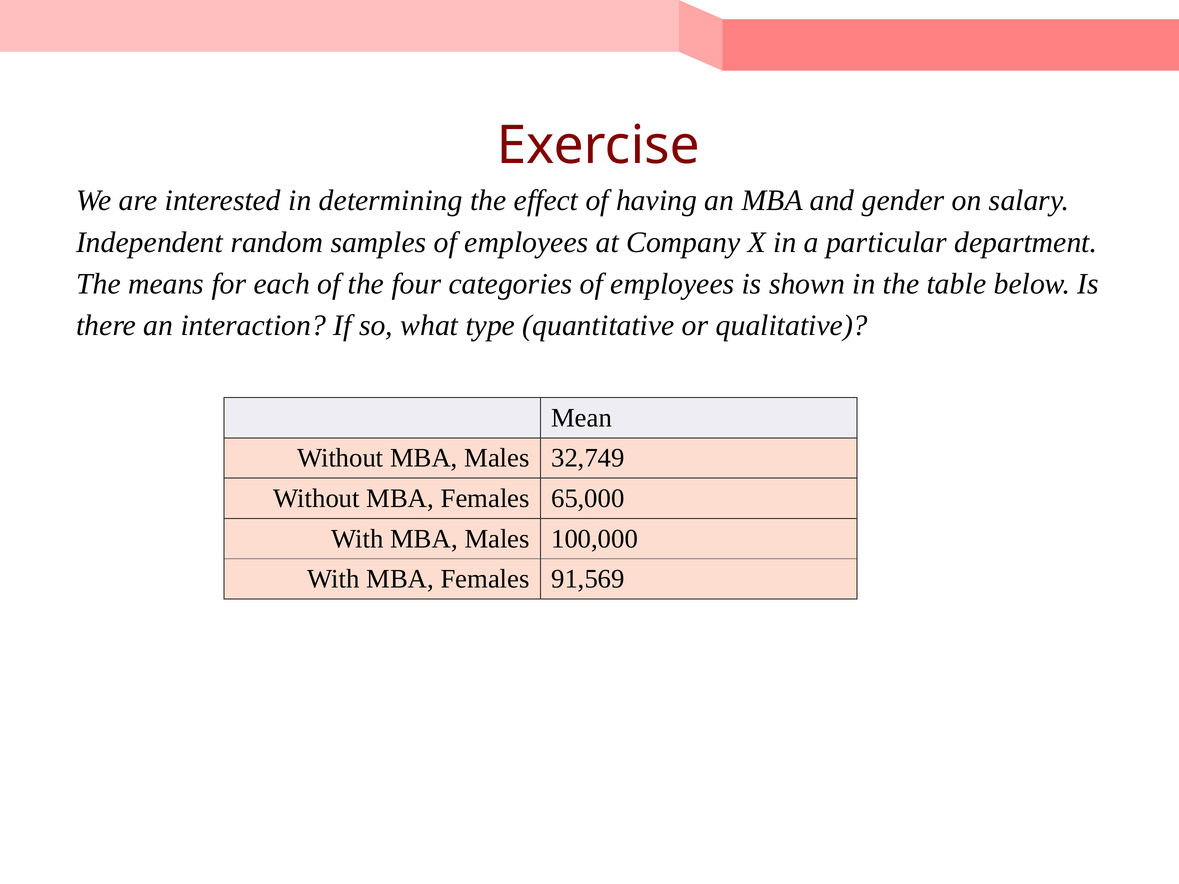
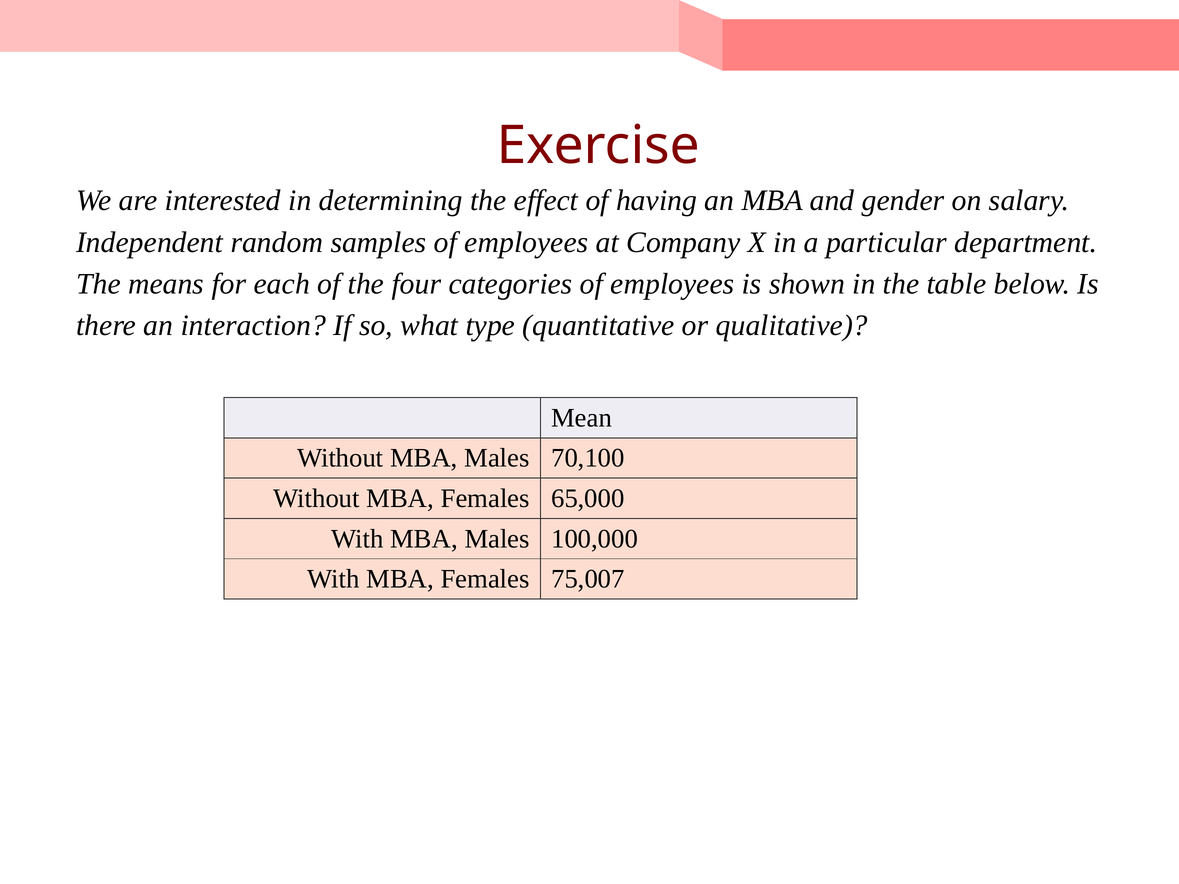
32,749: 32,749 -> 70,100
91,569: 91,569 -> 75,007
